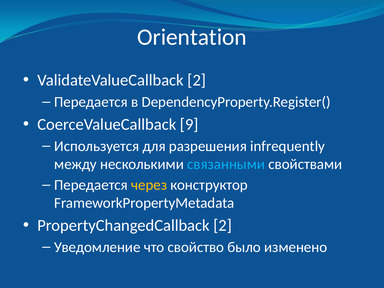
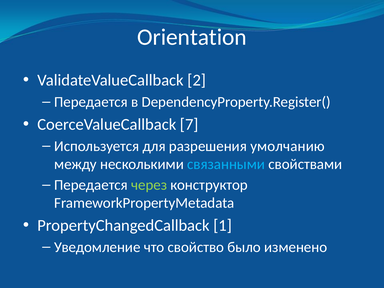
9: 9 -> 7
infrequently: infrequently -> умолчанию
через colour: yellow -> light green
PropertyChangedCallback 2: 2 -> 1
